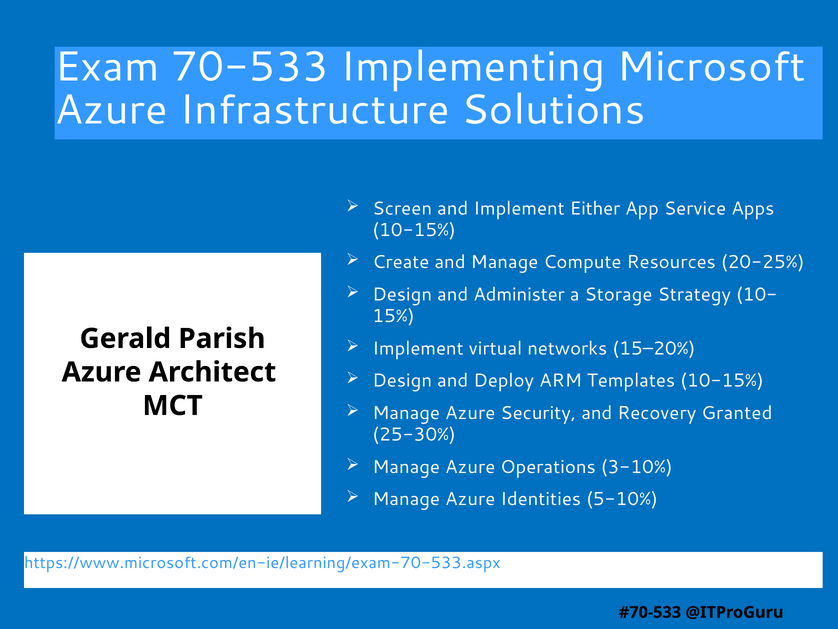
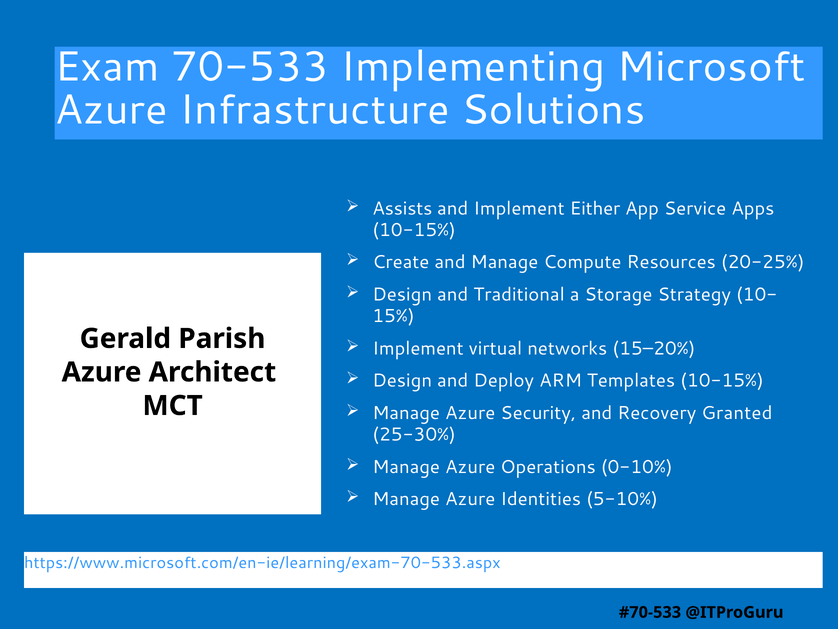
Screen: Screen -> Assists
Administer: Administer -> Traditional
3-10%: 3-10% -> 0-10%
